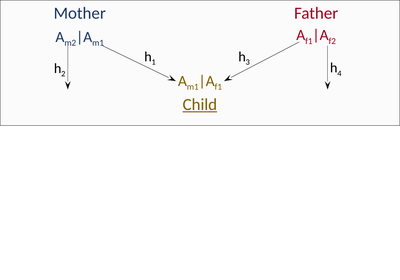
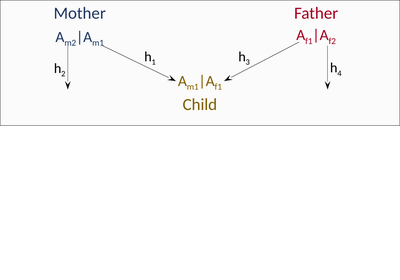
Child underline: present -> none
